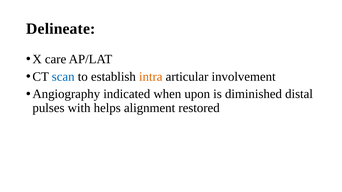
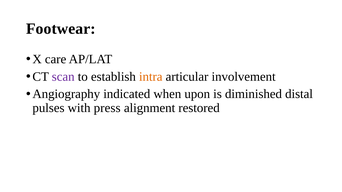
Delineate: Delineate -> Footwear
scan colour: blue -> purple
helps: helps -> press
